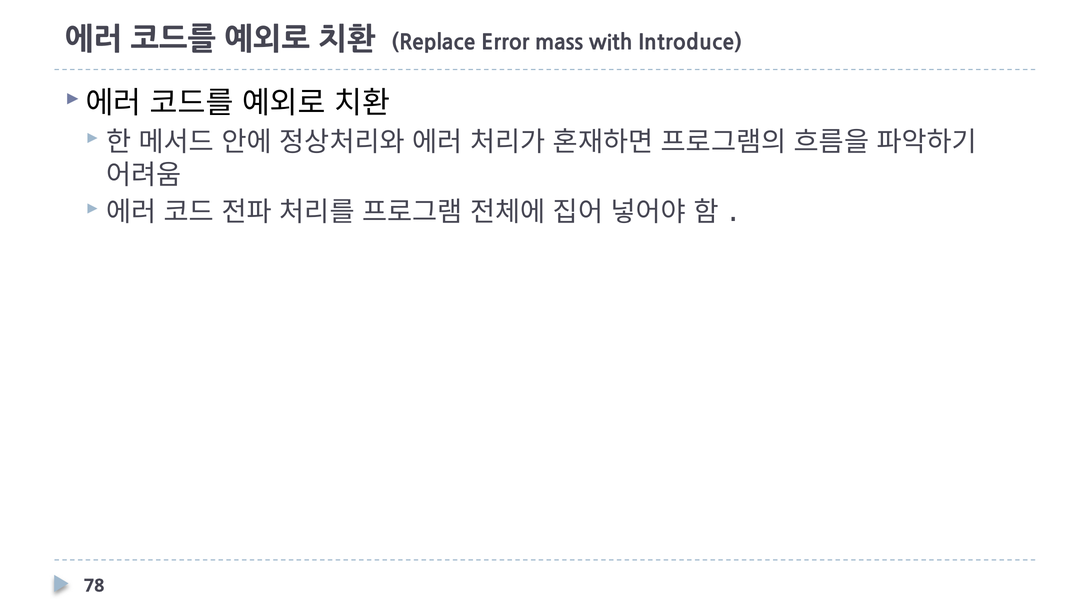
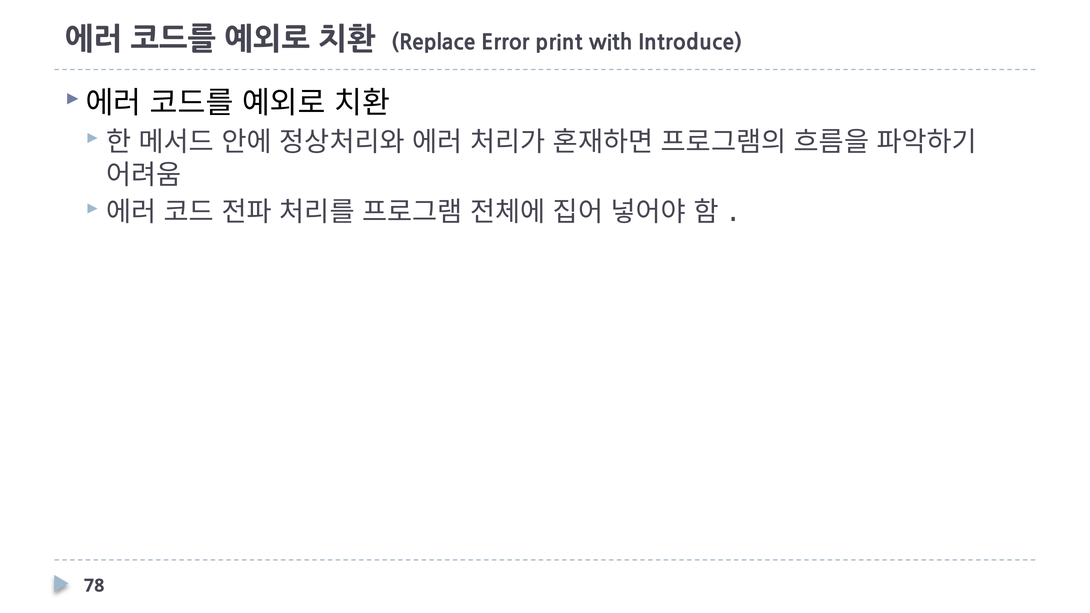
mass: mass -> print
